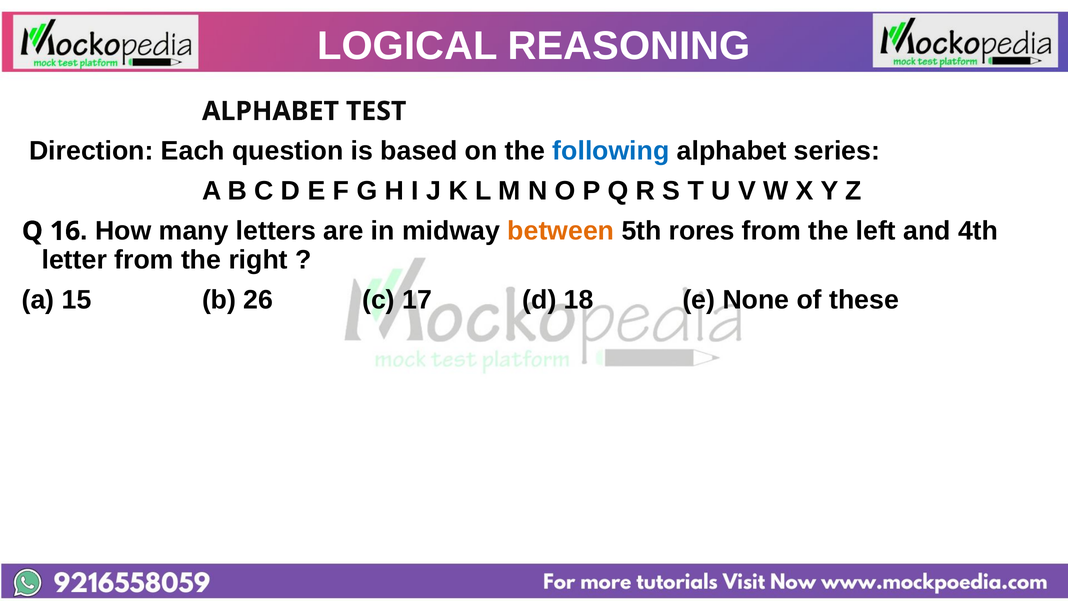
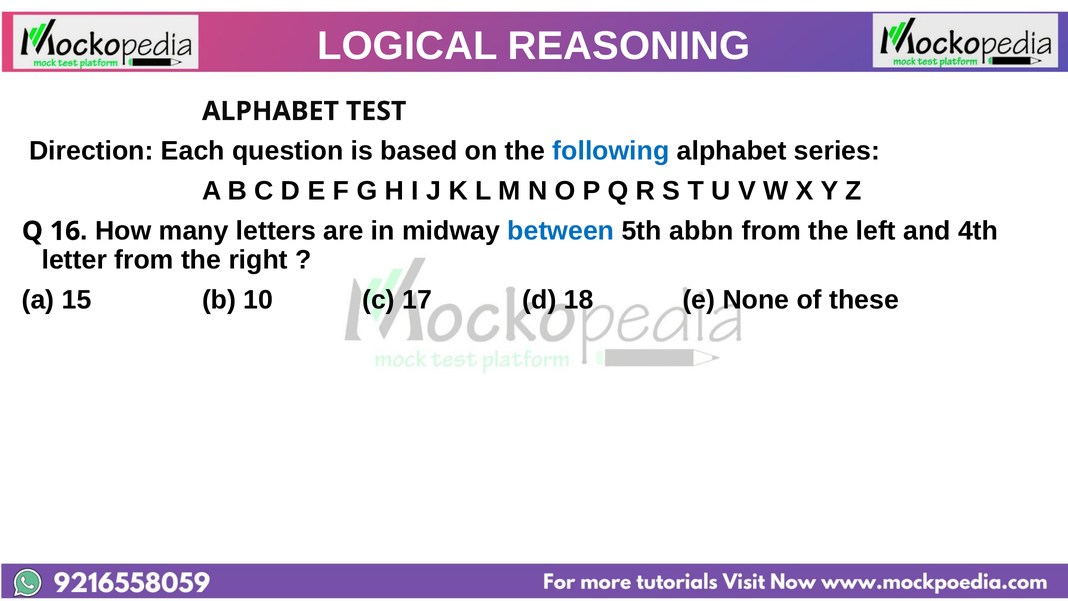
between colour: orange -> blue
rores: rores -> abbn
26: 26 -> 10
